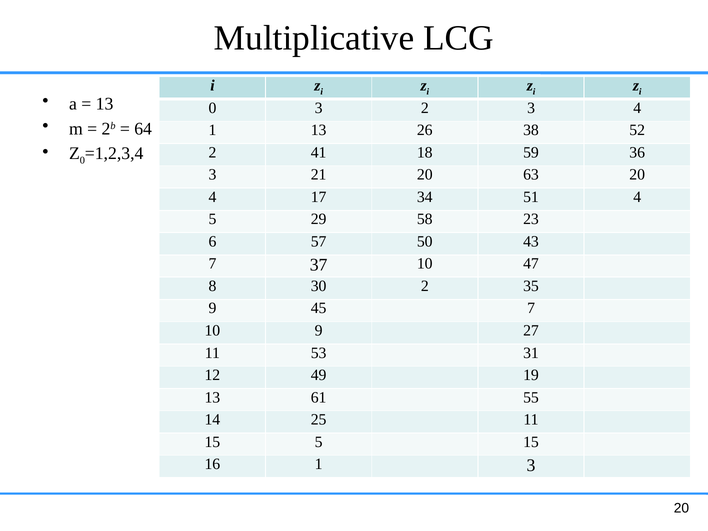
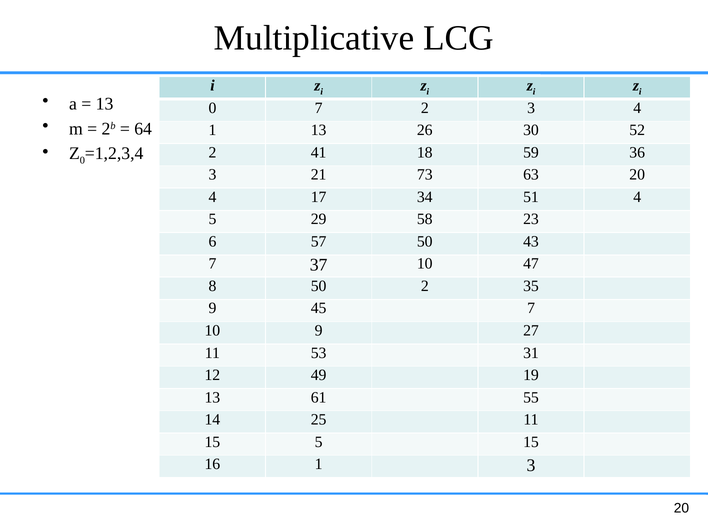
0 3: 3 -> 7
38: 38 -> 30
21 20: 20 -> 73
8 30: 30 -> 50
